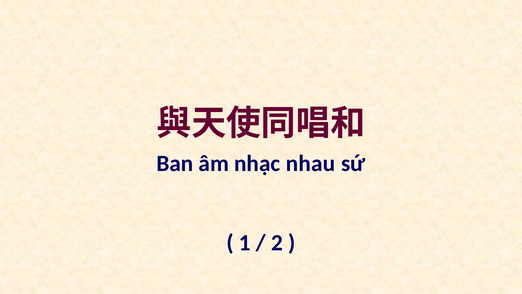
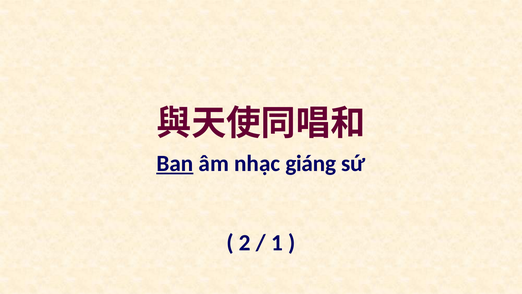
Ban underline: none -> present
nhau: nhau -> giáng
1: 1 -> 2
2: 2 -> 1
